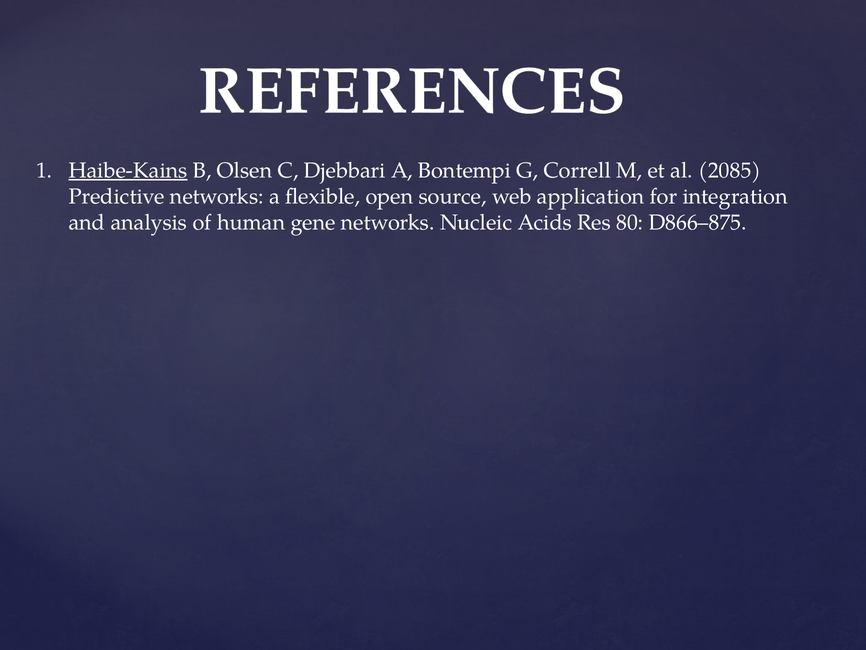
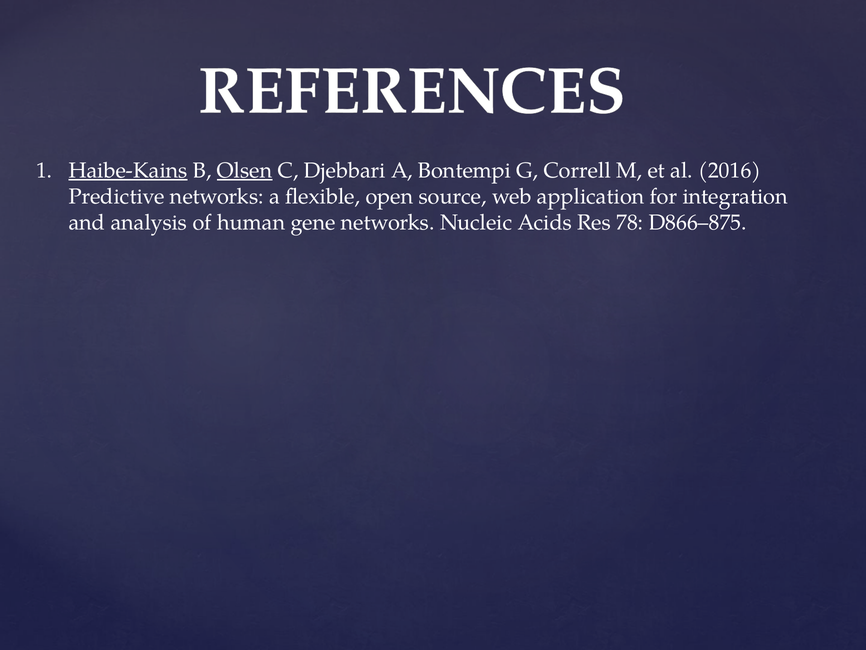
Olsen underline: none -> present
2085: 2085 -> 2016
80: 80 -> 78
